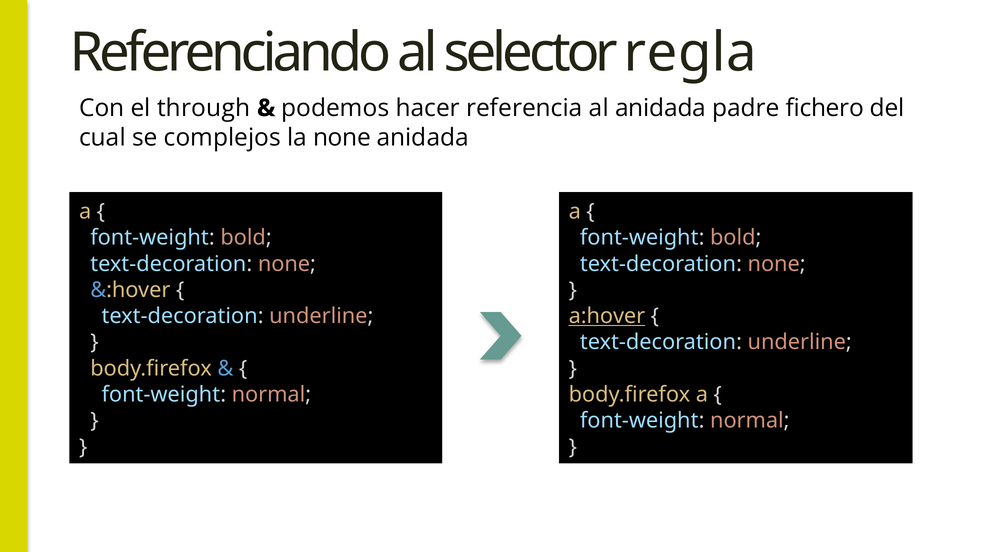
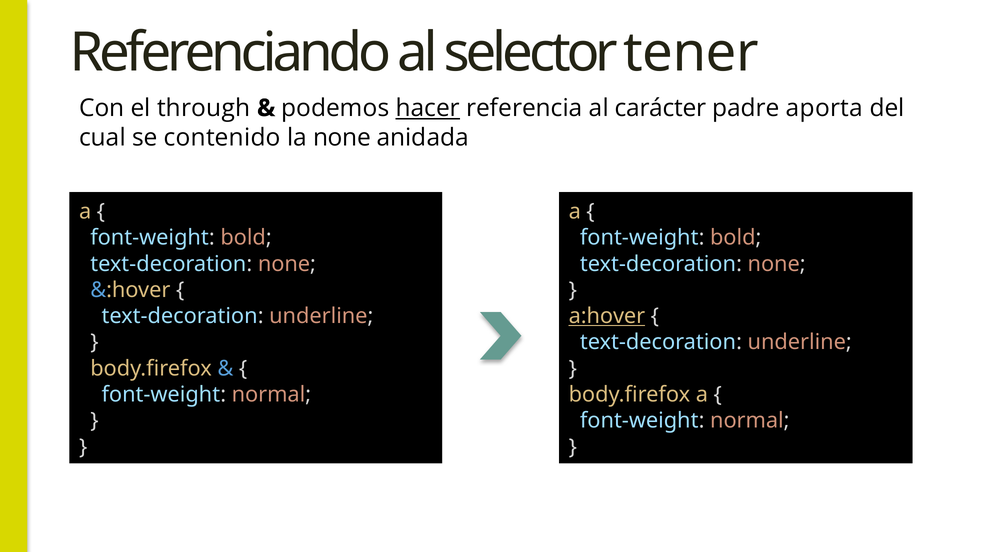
regla: regla -> tener
hacer underline: none -> present
al anidada: anidada -> carácter
fichero: fichero -> aporta
complejos: complejos -> contenido
